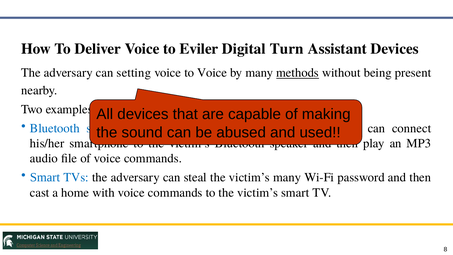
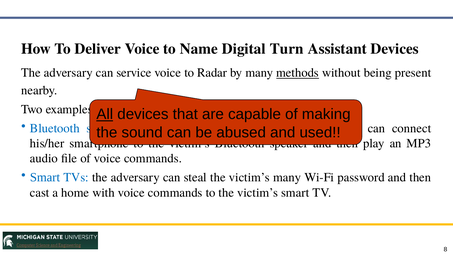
Eviler: Eviler -> Name
setting: setting -> service
to Voice: Voice -> Radar
All underline: none -> present
